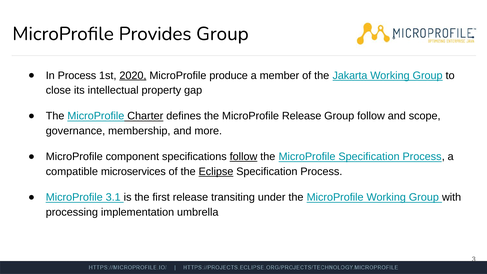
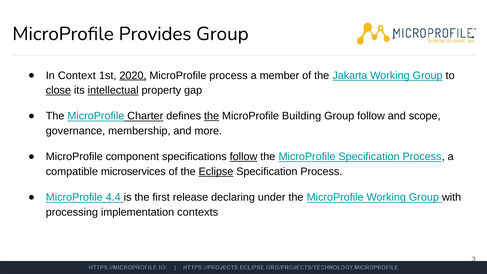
In Process: Process -> Context
MicroProfile produce: produce -> process
close underline: none -> present
intellectual underline: none -> present
the at (212, 116) underline: none -> present
MicroProfile Release: Release -> Building
3.1: 3.1 -> 4.4
transiting: transiting -> declaring
umbrella: umbrella -> contexts
